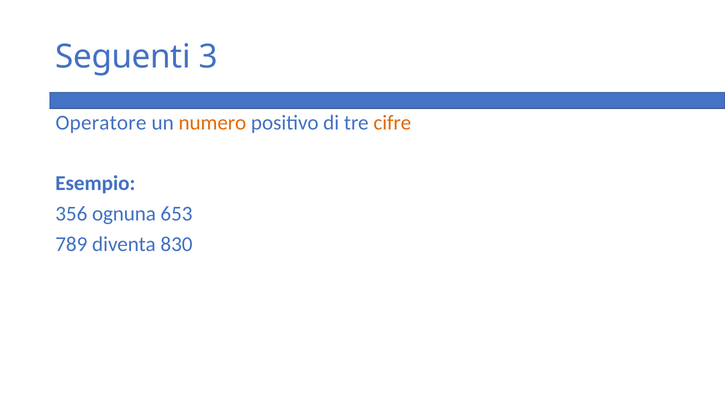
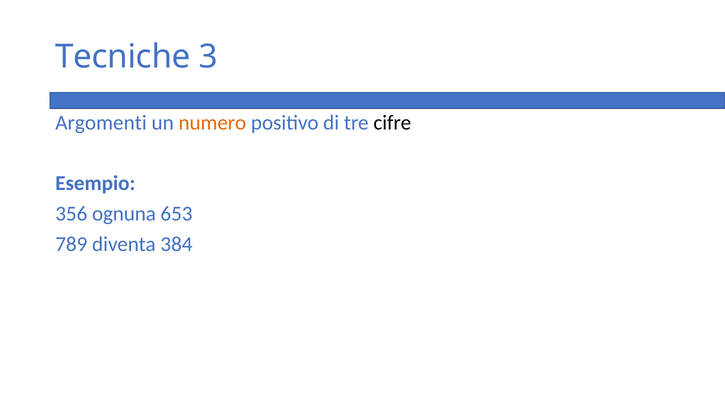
Seguenti: Seguenti -> Tecniche
Operatore: Operatore -> Argomenti
cifre colour: orange -> black
830: 830 -> 384
